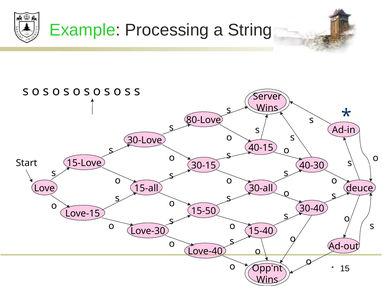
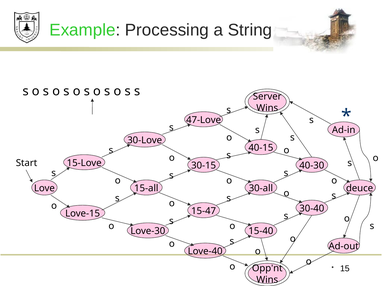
80-Love: 80-Love -> 47-Love
15-50: 15-50 -> 15-47
